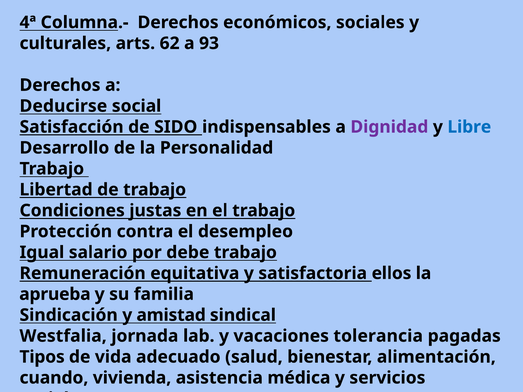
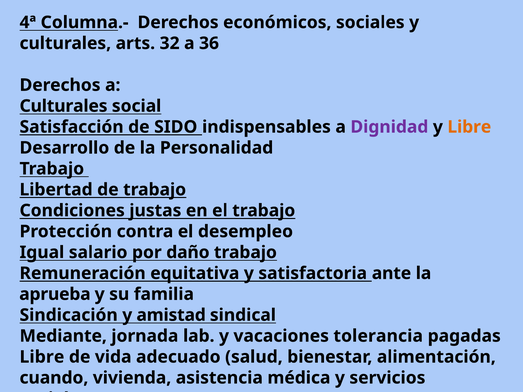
62: 62 -> 32
93: 93 -> 36
Deducirse at (63, 106): Deducirse -> Culturales
Libre at (469, 127) colour: blue -> orange
debe: debe -> daño
ellos: ellos -> ante
Westfalia: Westfalia -> Mediante
Tipos at (42, 357): Tipos -> Libre
